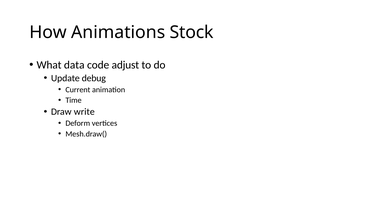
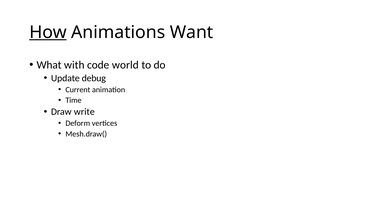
How underline: none -> present
Stock: Stock -> Want
data: data -> with
adjust: adjust -> world
